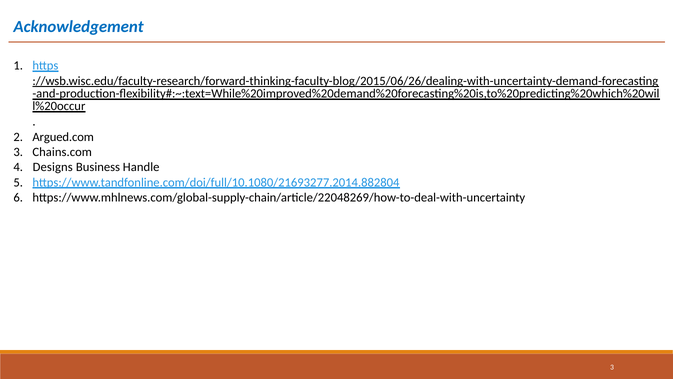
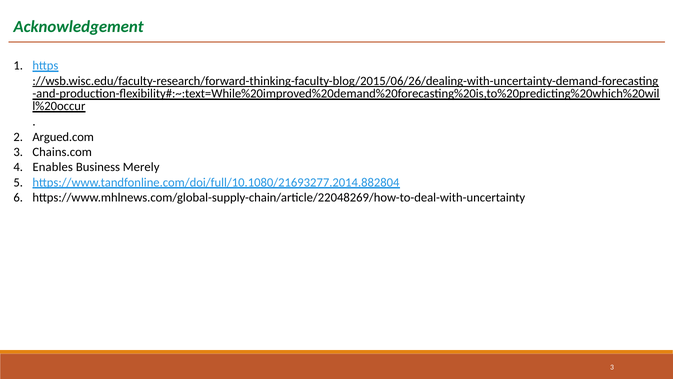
Acknowledgement colour: blue -> green
Designs: Designs -> Enables
Handle: Handle -> Merely
